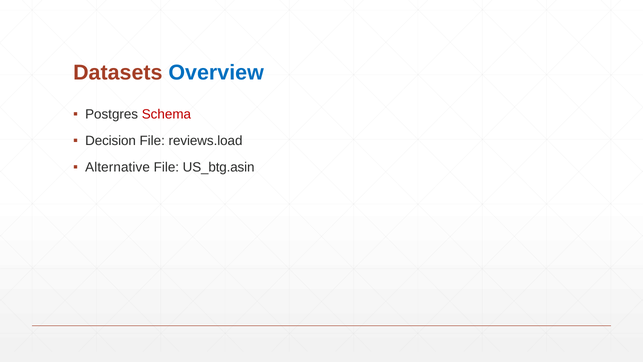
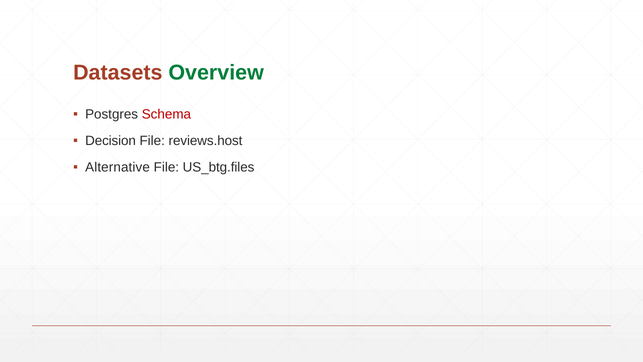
Overview colour: blue -> green
reviews.load: reviews.load -> reviews.host
US_btg.asin: US_btg.asin -> US_btg.files
